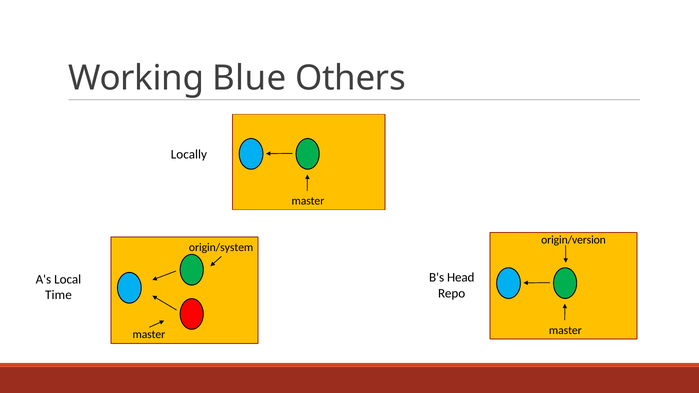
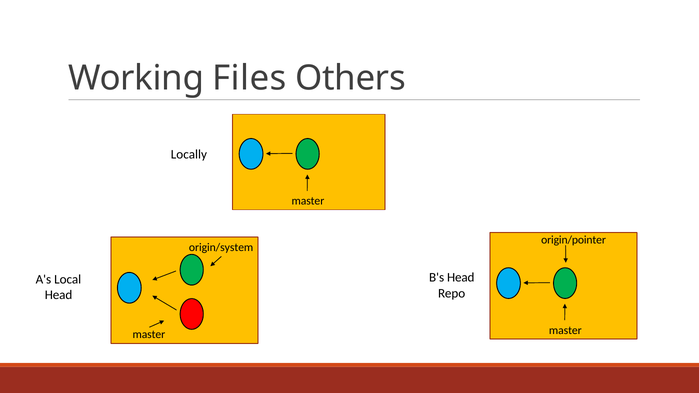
Blue: Blue -> Files
origin/version: origin/version -> origin/pointer
Time at (58, 295): Time -> Head
